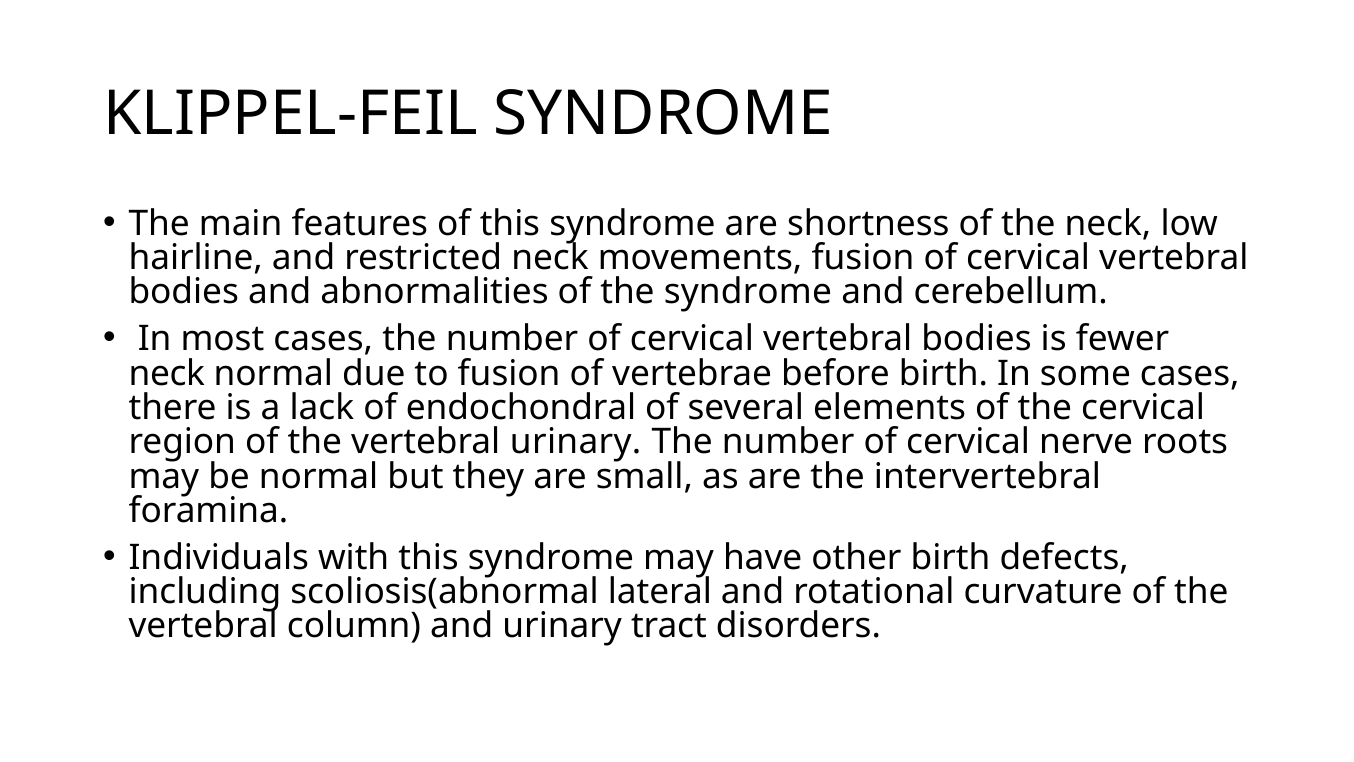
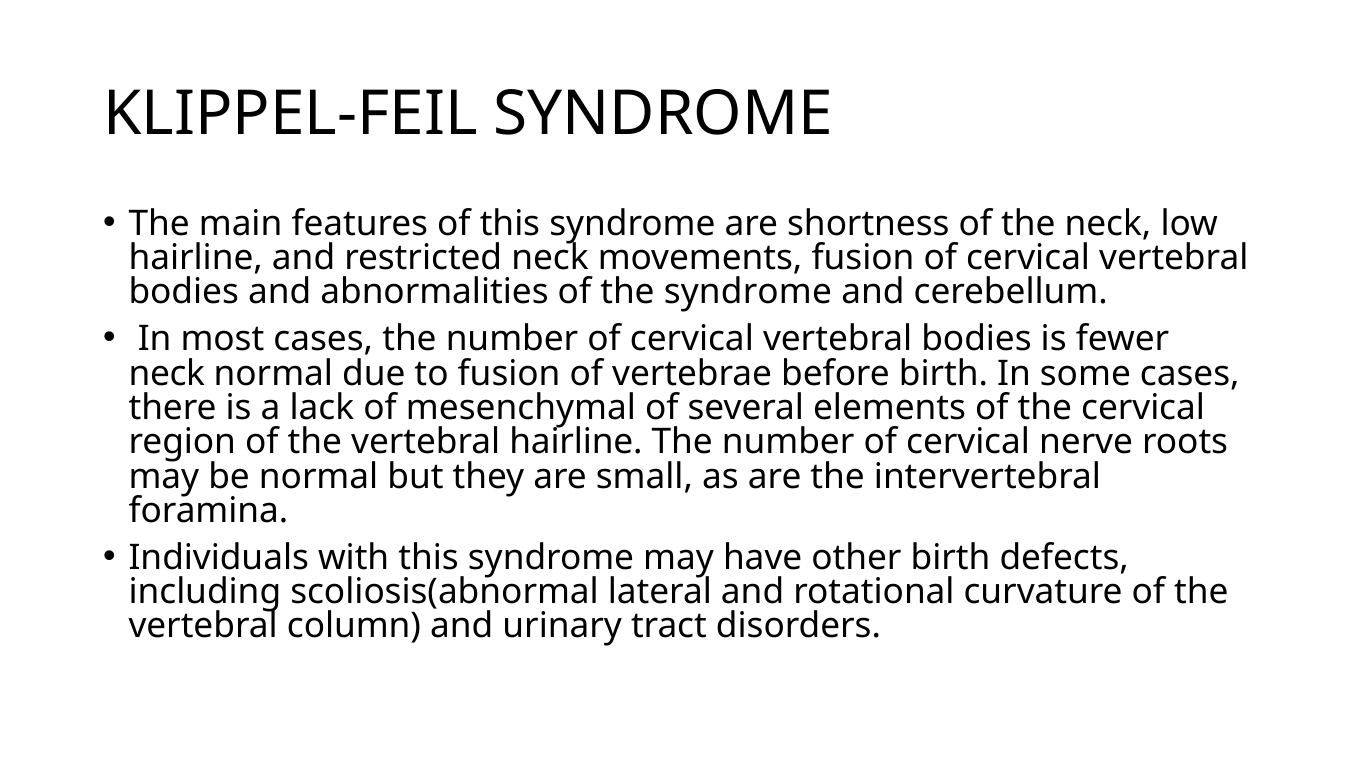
endochondral: endochondral -> mesenchymal
vertebral urinary: urinary -> hairline
